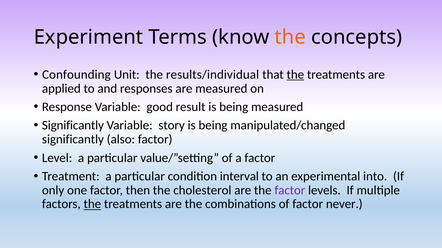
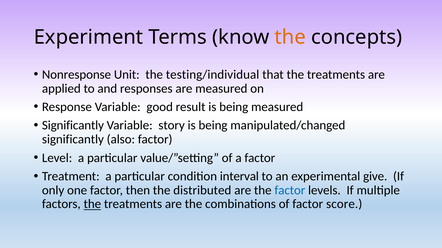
Confounding: Confounding -> Nonresponse
results/individual: results/individual -> testing/individual
the at (295, 75) underline: present -> none
into: into -> give
cholesterol: cholesterol -> distributed
factor at (290, 191) colour: purple -> blue
never: never -> score
